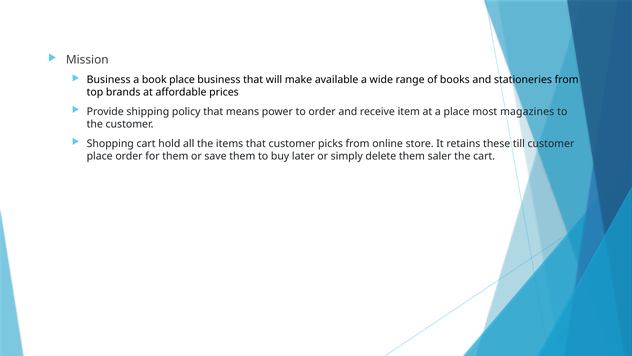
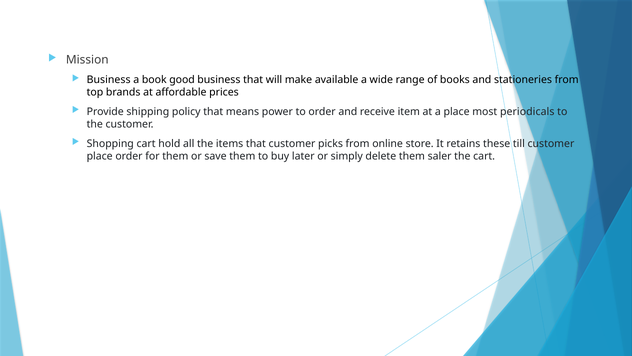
book place: place -> good
magazines: magazines -> periodicals
